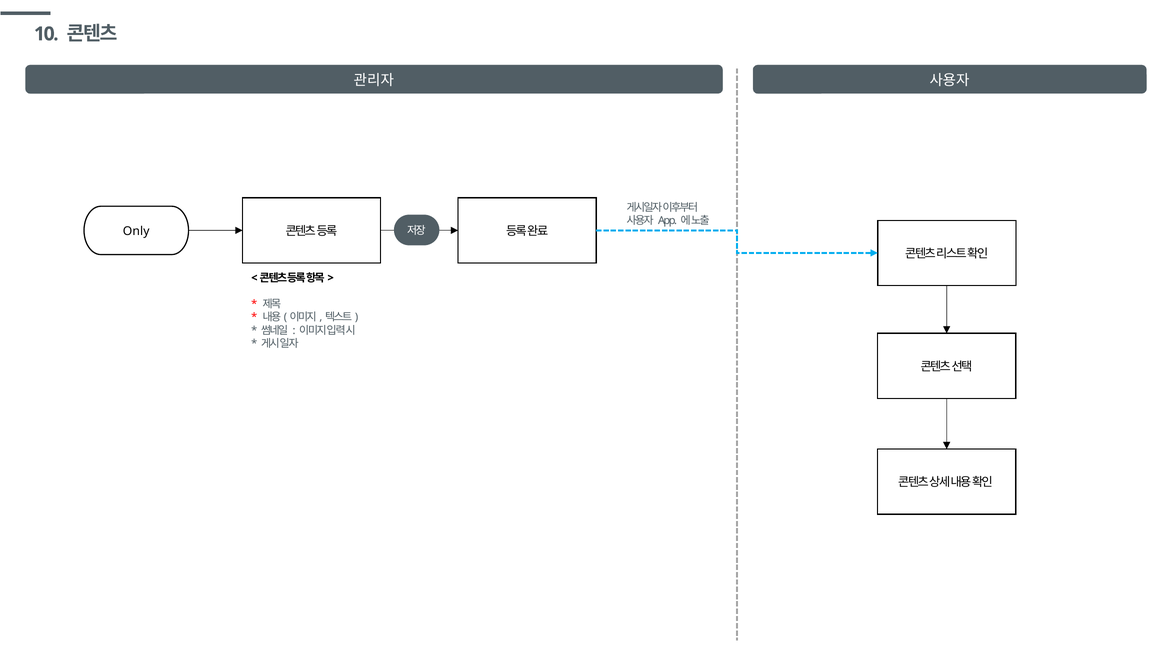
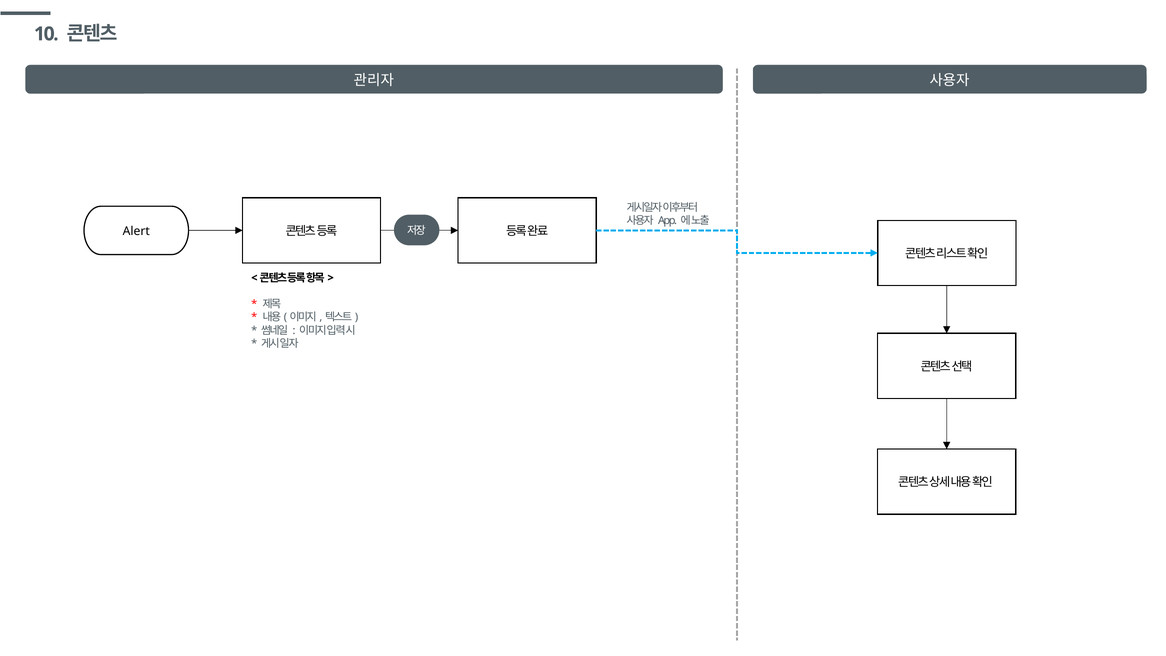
Only: Only -> Alert
